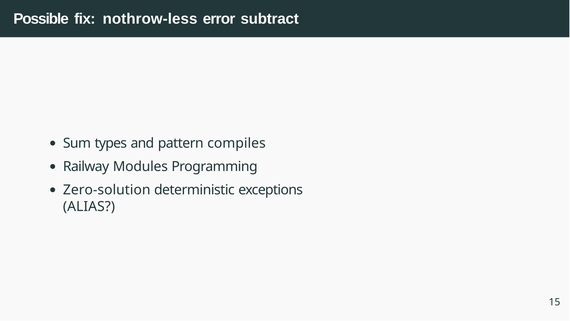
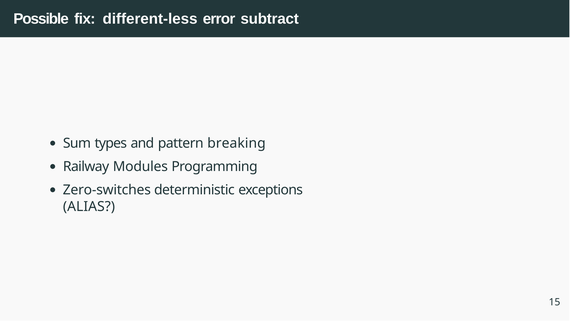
nothrow-less: nothrow-less -> different-less
compiles: compiles -> breaking
Zero-solution: Zero-solution -> Zero-switches
